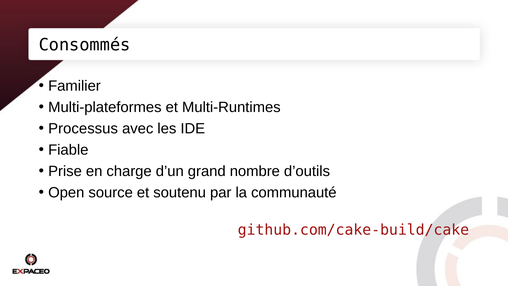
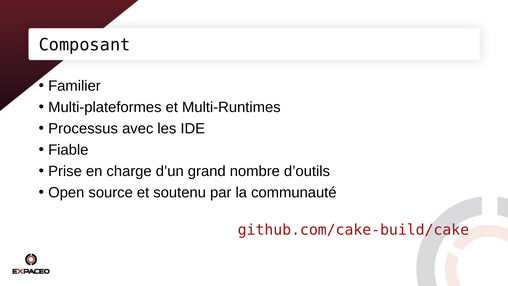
Consommés: Consommés -> Composant
